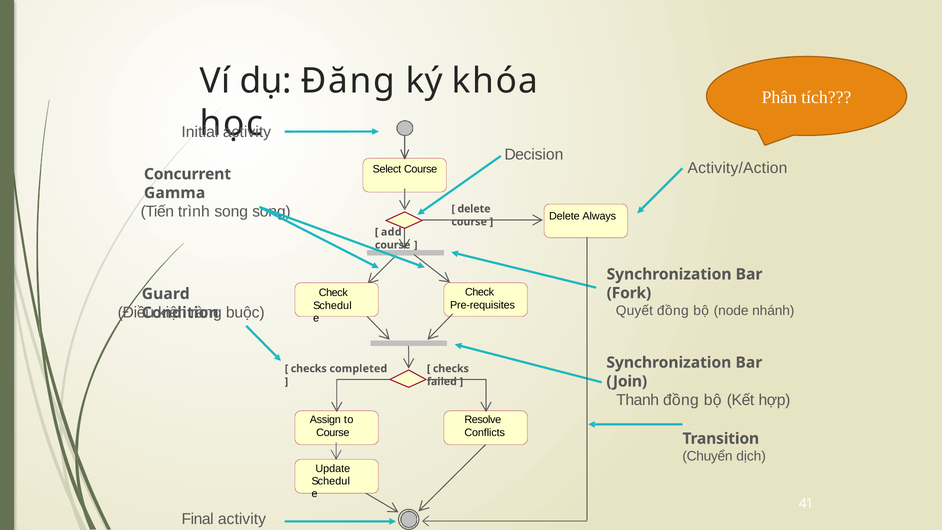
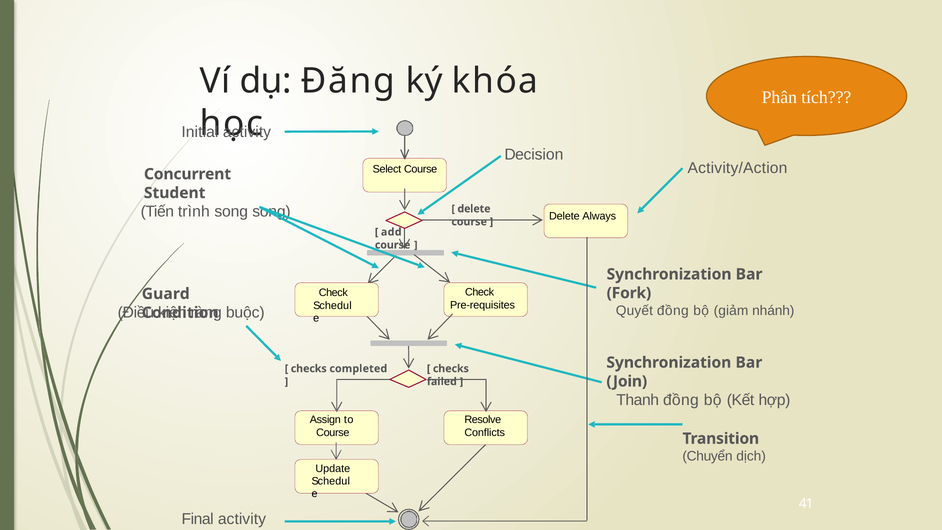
Gamma: Gamma -> Student
node: node -> giảm
